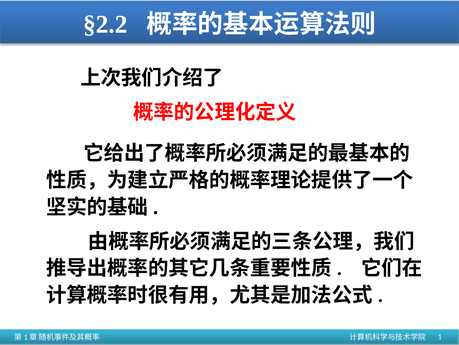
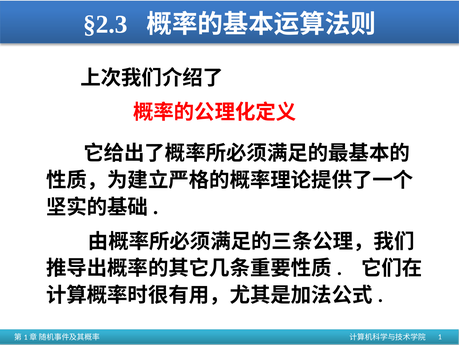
§2.2: §2.2 -> §2.3
